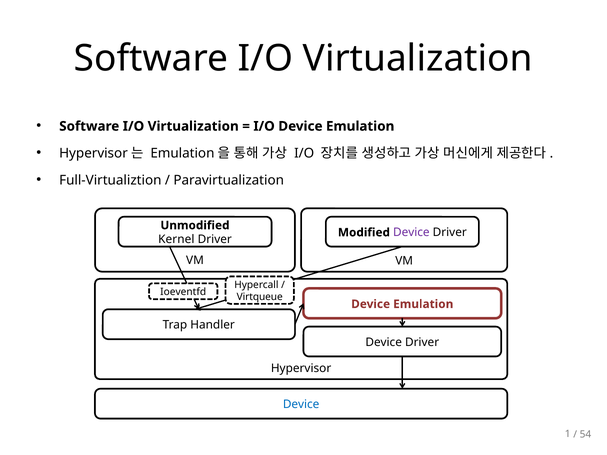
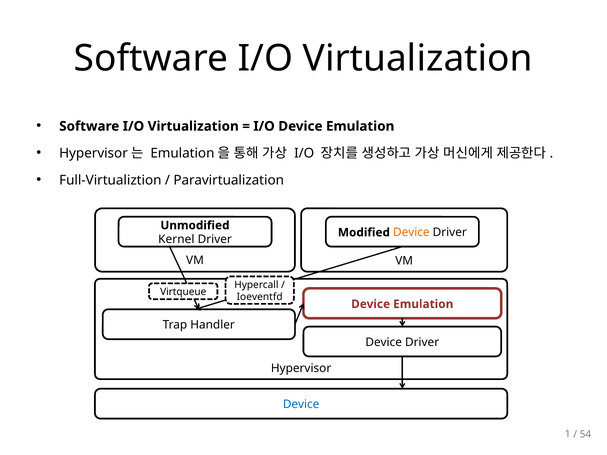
Device at (411, 233) colour: purple -> orange
Ioeventfd: Ioeventfd -> Virtqueue
Virtqueue: Virtqueue -> Ioeventfd
